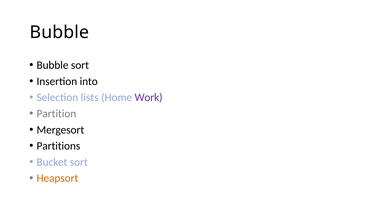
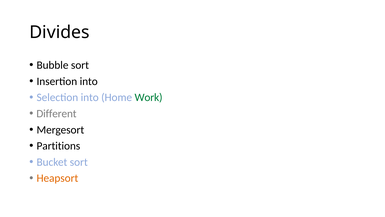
Bubble at (59, 32): Bubble -> Divides
Selection lists: lists -> into
Work colour: purple -> green
Partition: Partition -> Different
